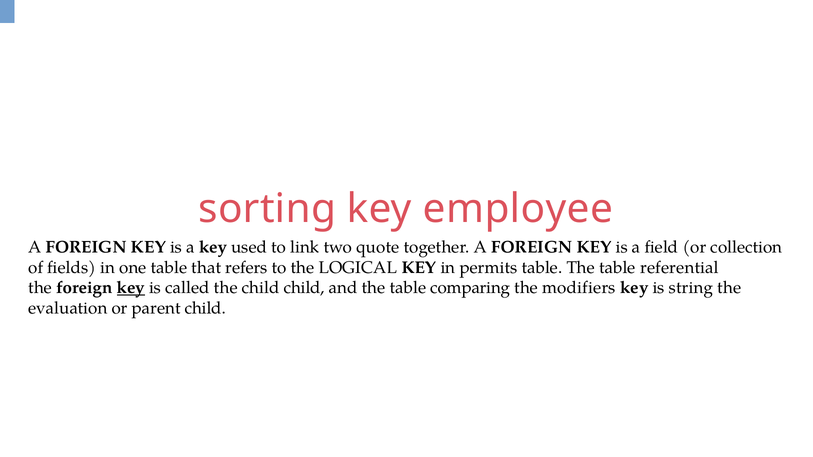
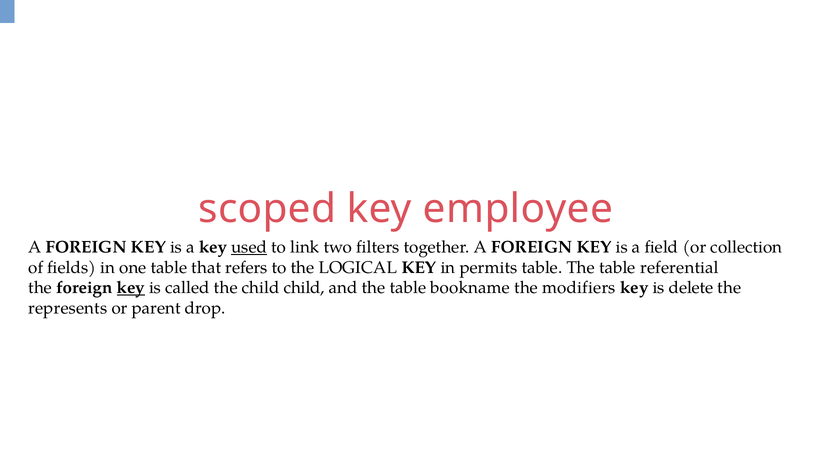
sorting: sorting -> scoped
used underline: none -> present
quote: quote -> filters
comparing: comparing -> bookname
string: string -> delete
evaluation: evaluation -> represents
parent child: child -> drop
